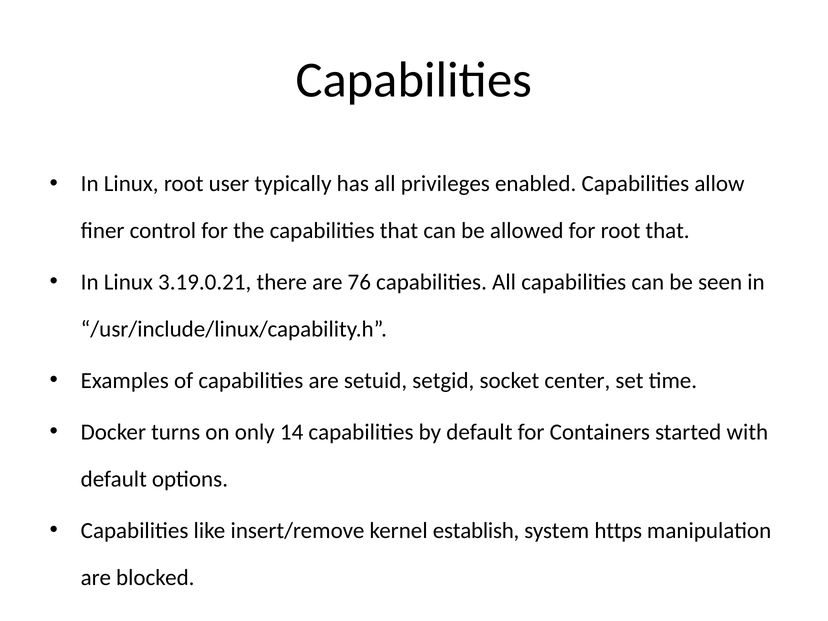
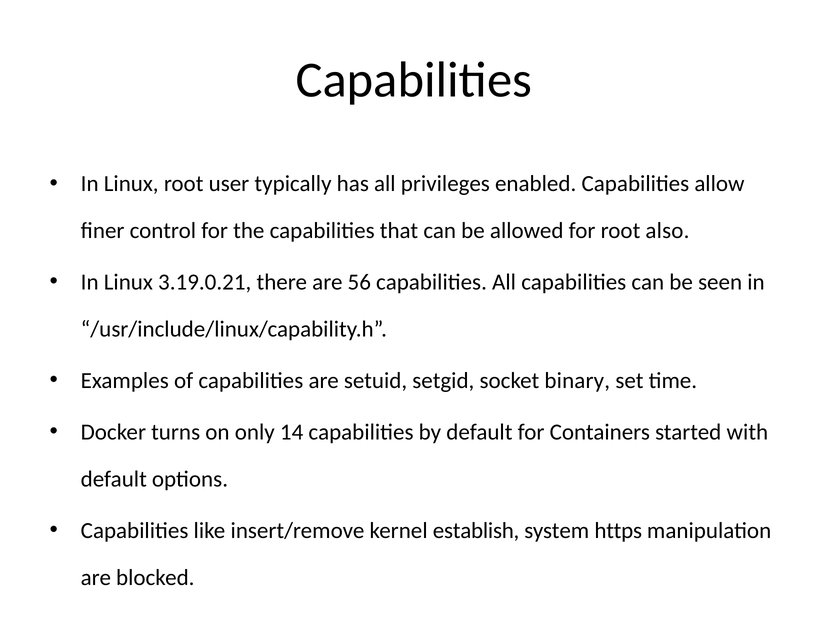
root that: that -> also
76: 76 -> 56
center: center -> binary
